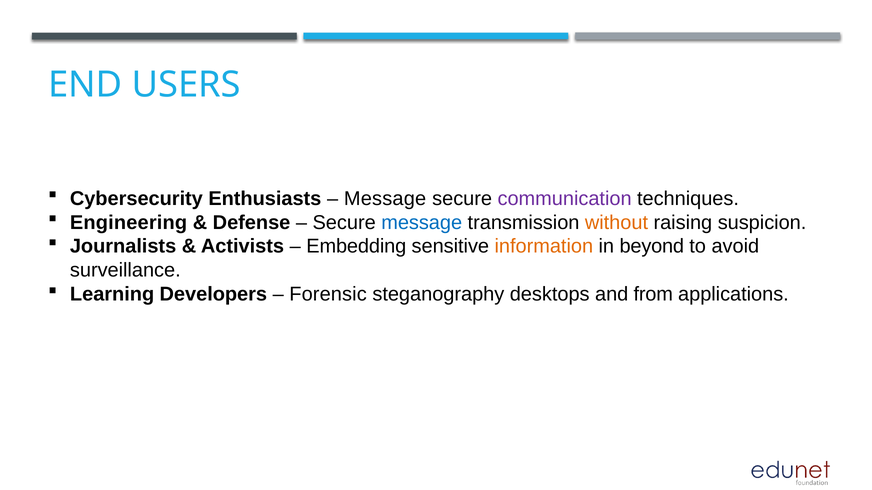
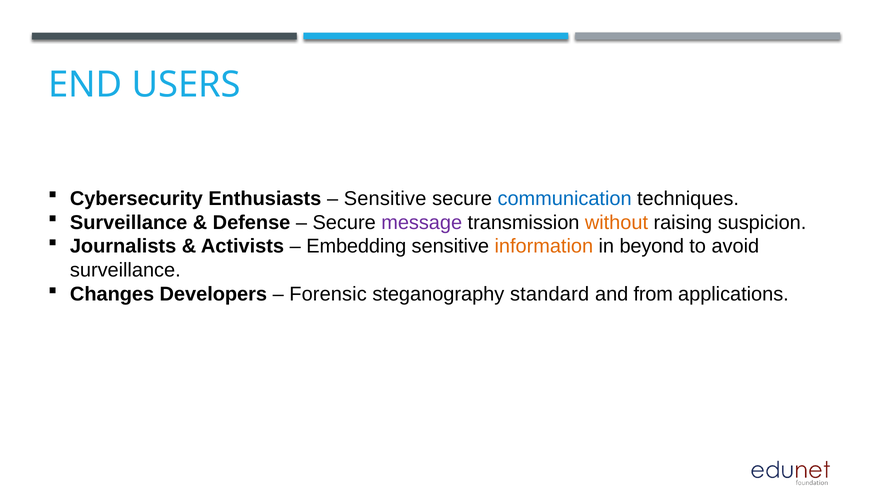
Message at (385, 199): Message -> Sensitive
communication colour: purple -> blue
Engineering at (129, 223): Engineering -> Surveillance
message at (422, 223) colour: blue -> purple
Learning: Learning -> Changes
desktops: desktops -> standard
